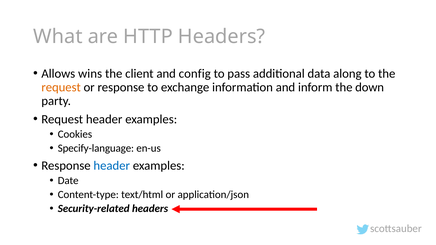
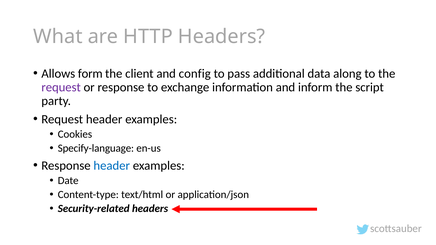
wins: wins -> form
request at (61, 87) colour: orange -> purple
down: down -> script
